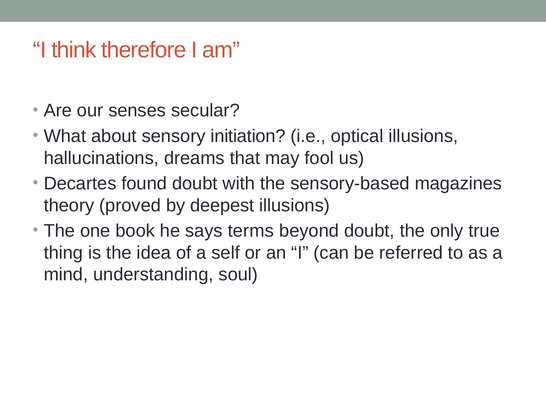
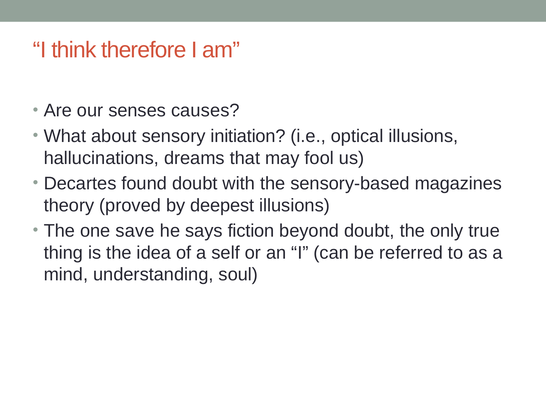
secular: secular -> causes
book: book -> save
terms: terms -> fiction
